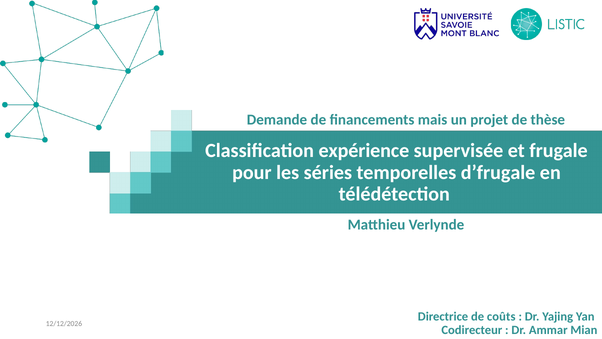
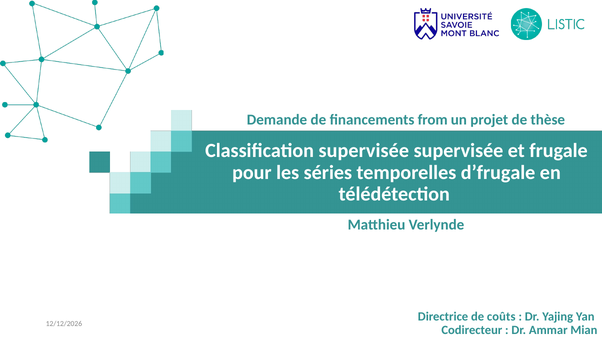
mais: mais -> from
Classification expérience: expérience -> supervisée
